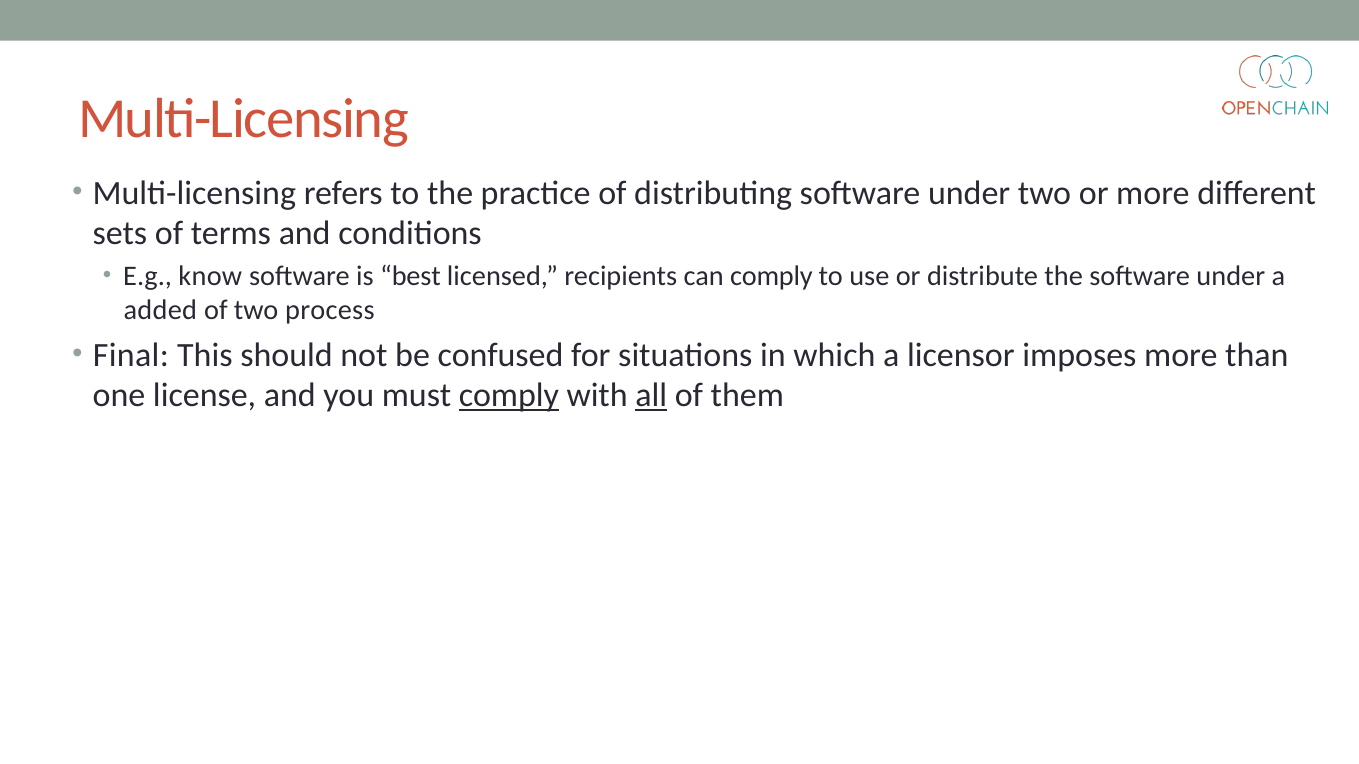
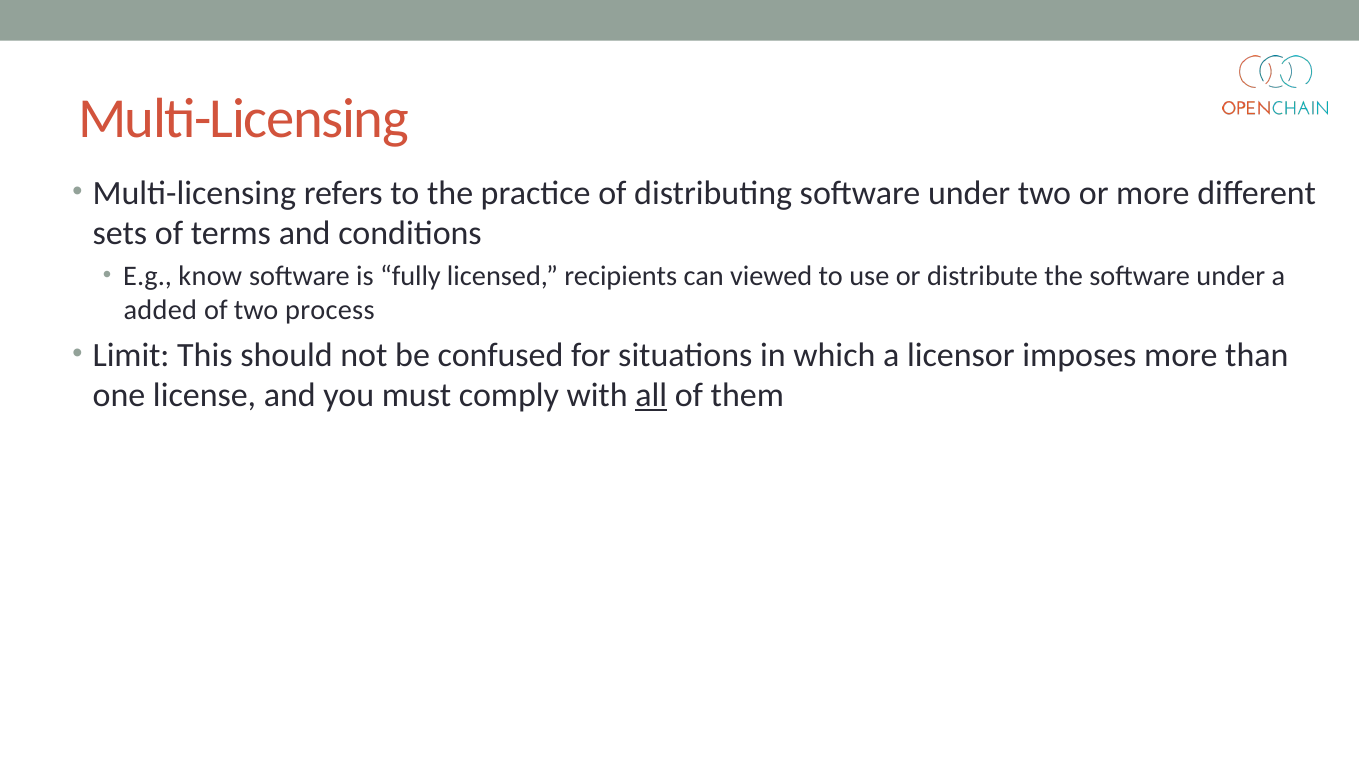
best: best -> fully
can comply: comply -> viewed
Final: Final -> Limit
comply at (509, 396) underline: present -> none
